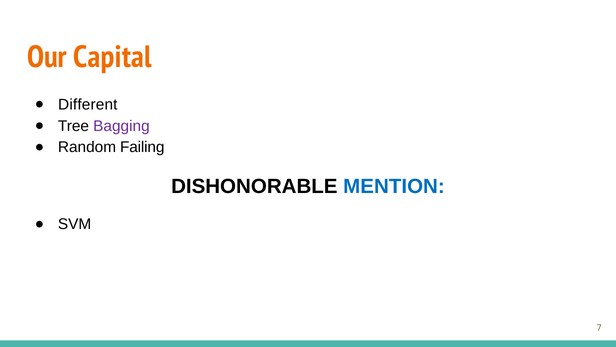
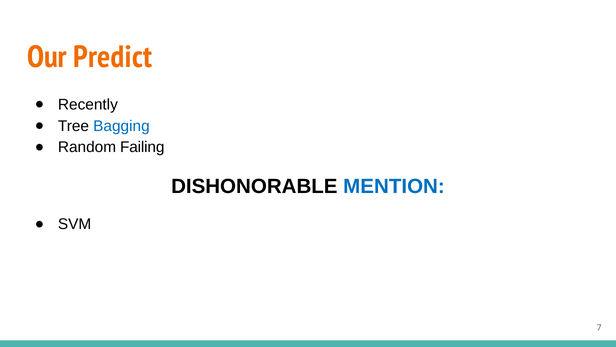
Capital: Capital -> Predict
Different: Different -> Recently
Bagging colour: purple -> blue
